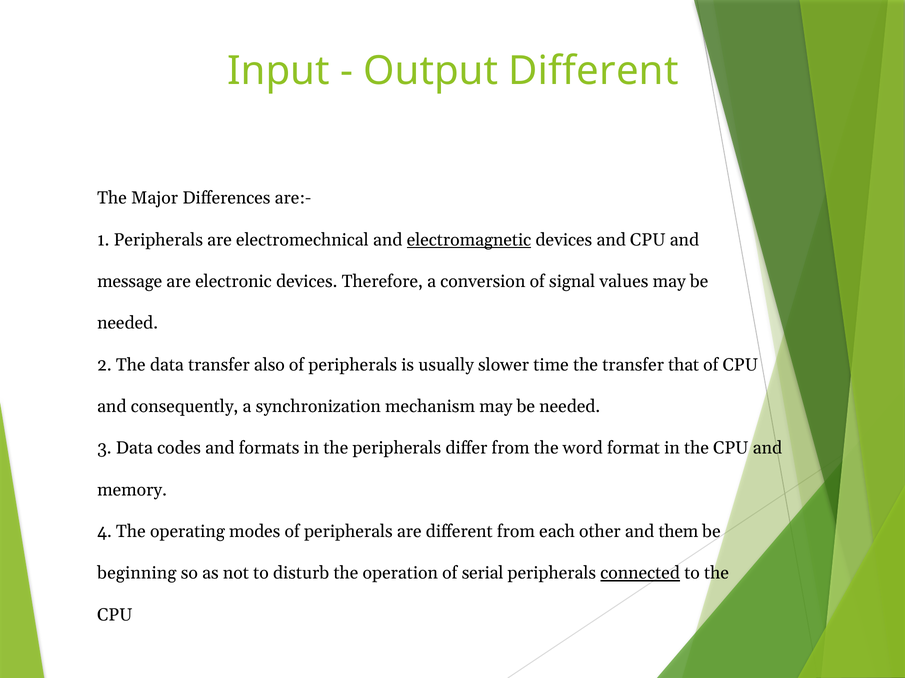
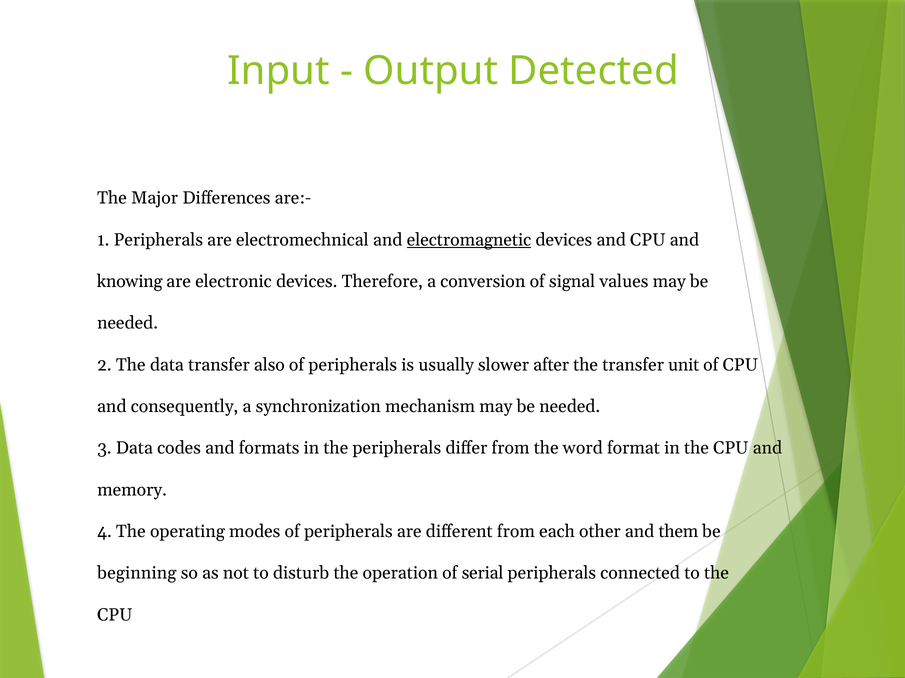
Output Different: Different -> Detected
message: message -> knowing
time: time -> after
that: that -> unit
connected underline: present -> none
